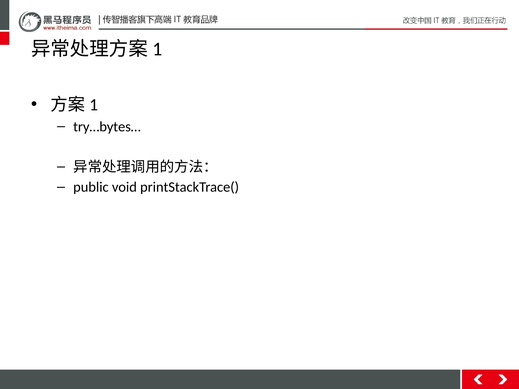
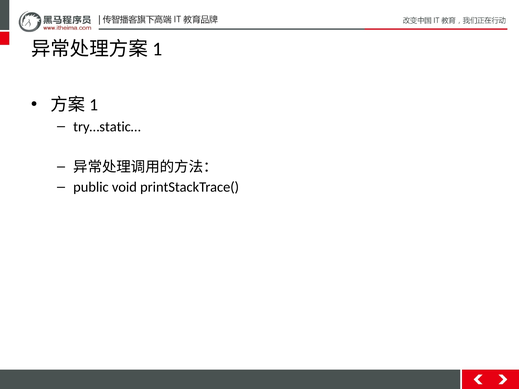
try…bytes…: try…bytes… -> try…static…
